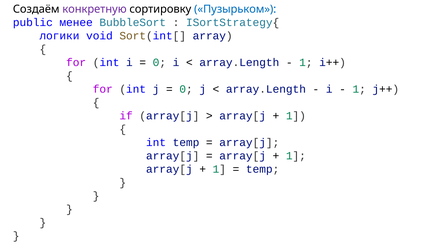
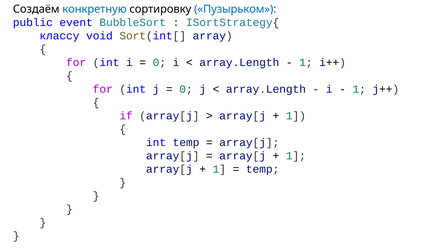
конкретную colour: purple -> blue
менее: менее -> event
логики: логики -> классу
